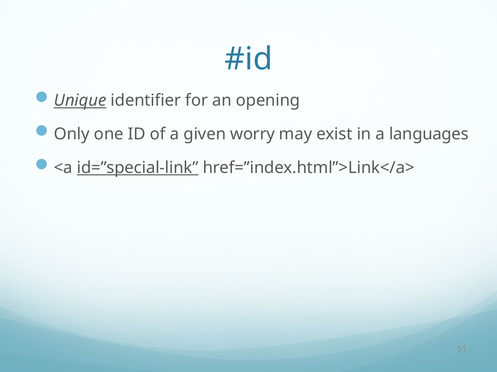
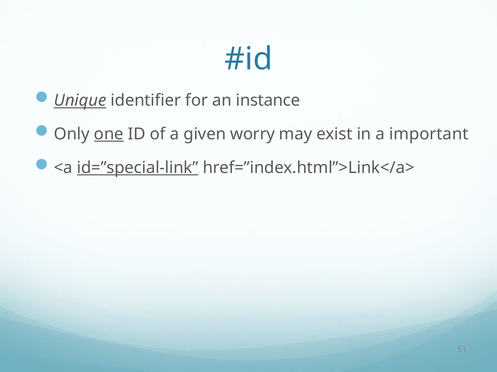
opening: opening -> instance
one underline: none -> present
languages: languages -> important
